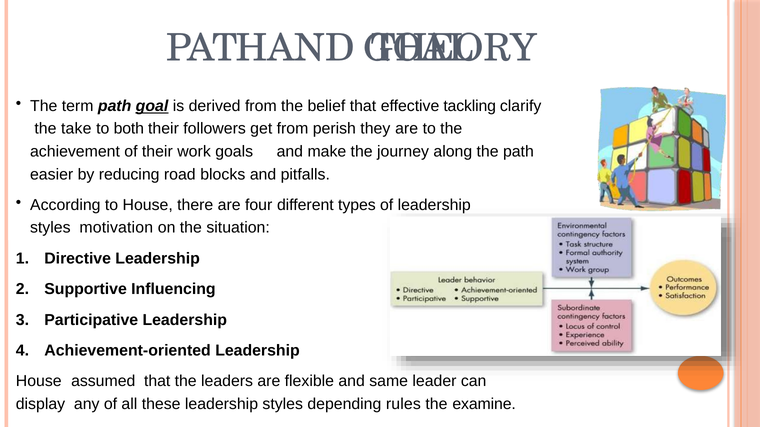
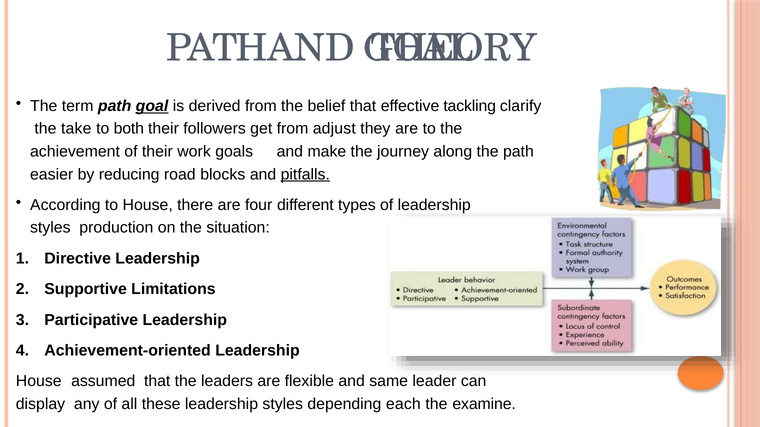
perish: perish -> adjust
pitfalls underline: none -> present
motivation: motivation -> production
Influencing: Influencing -> Limitations
rules: rules -> each
